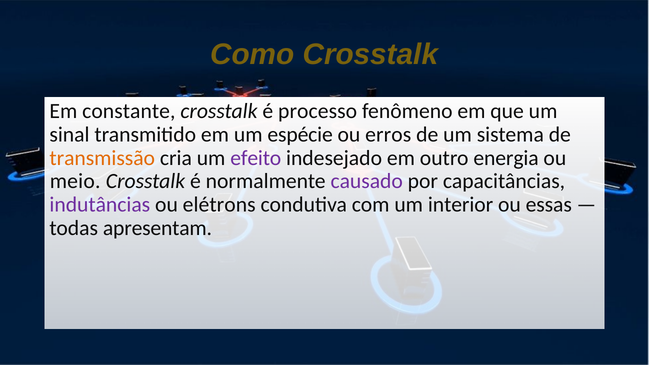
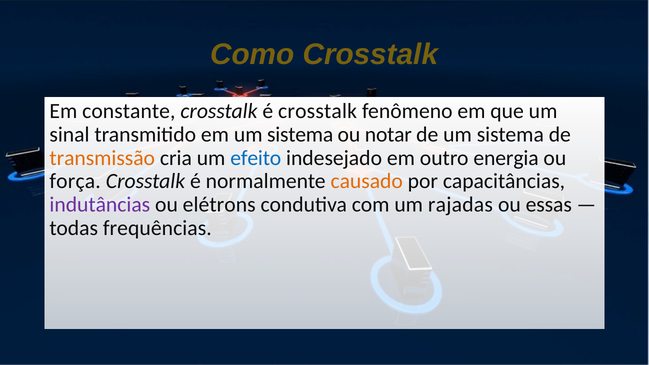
é processo: processo -> crosstalk
em um espécie: espécie -> sistema
erros: erros -> notar
efeito colour: purple -> blue
meio: meio -> força
causado colour: purple -> orange
interior: interior -> rajadas
apresentam: apresentam -> frequências
